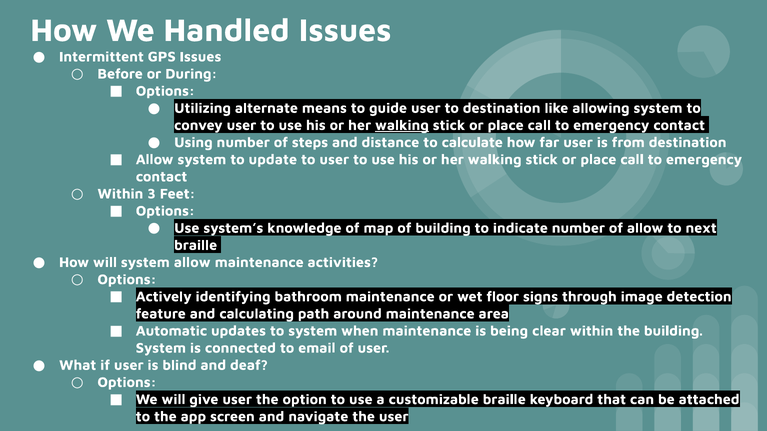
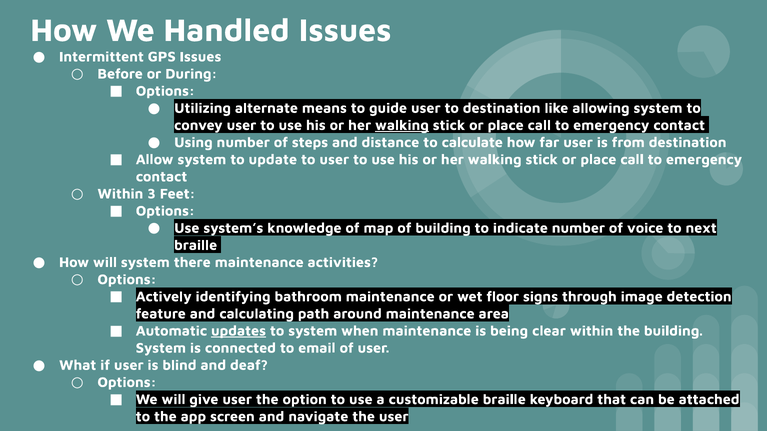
of allow: allow -> voice
system allow: allow -> there
updates underline: none -> present
